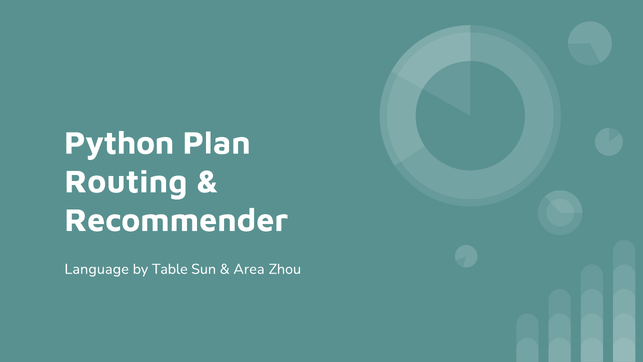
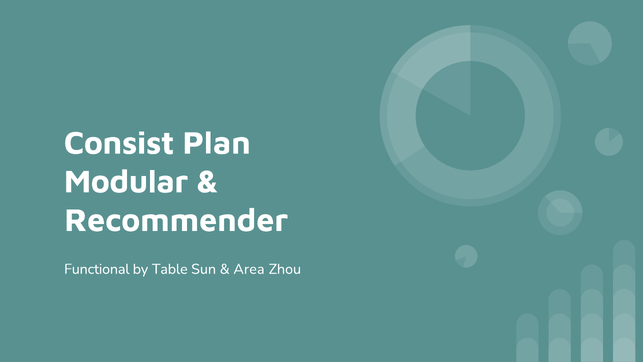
Python: Python -> Consist
Routing: Routing -> Modular
Language: Language -> Functional
